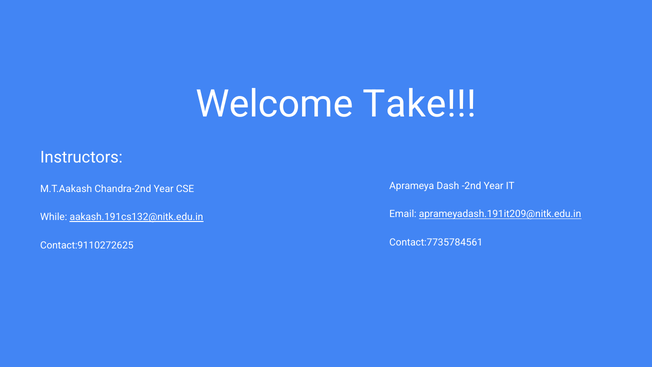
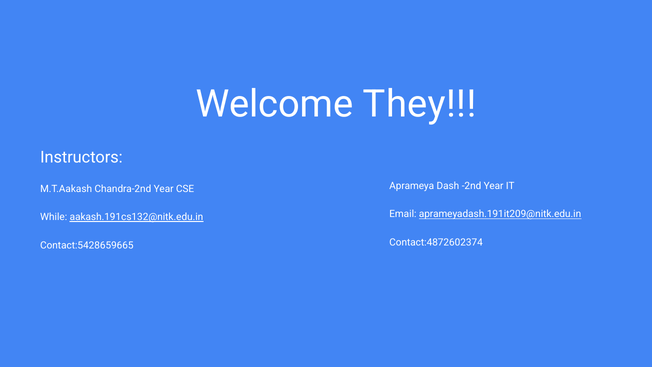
Take: Take -> They
Contact:7735784561: Contact:7735784561 -> Contact:4872602374
Contact:9110272625: Contact:9110272625 -> Contact:5428659665
